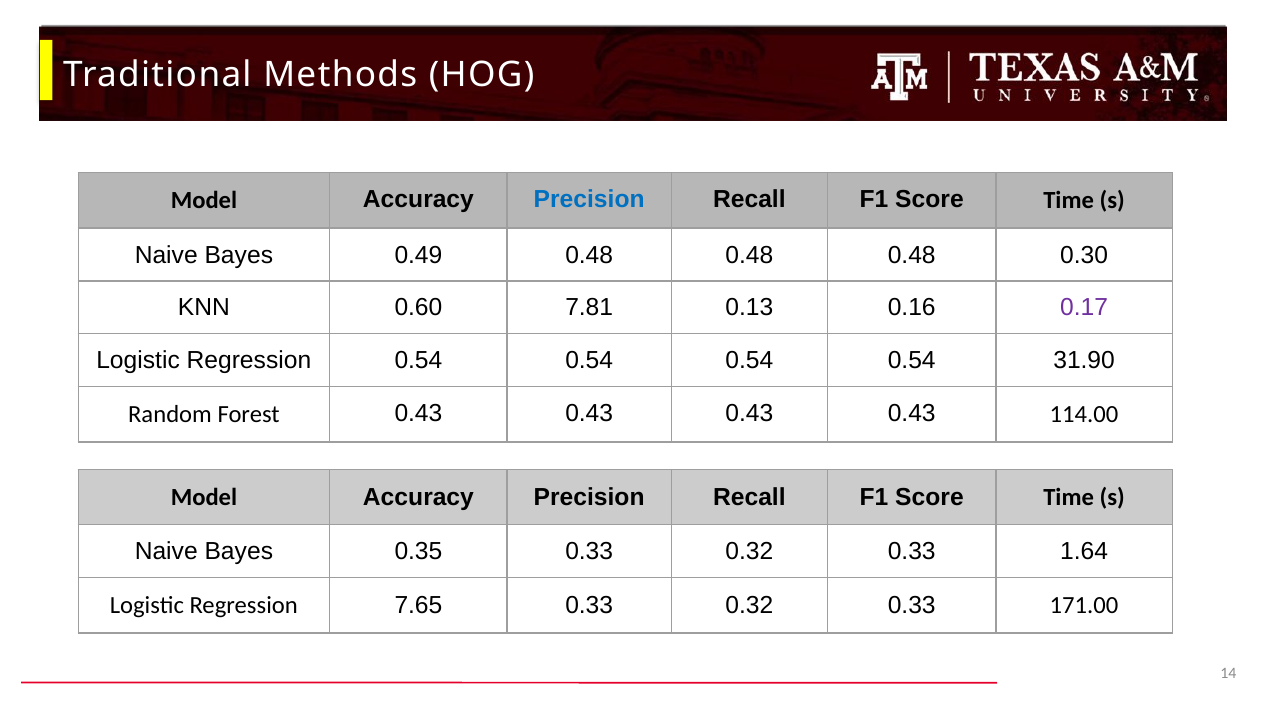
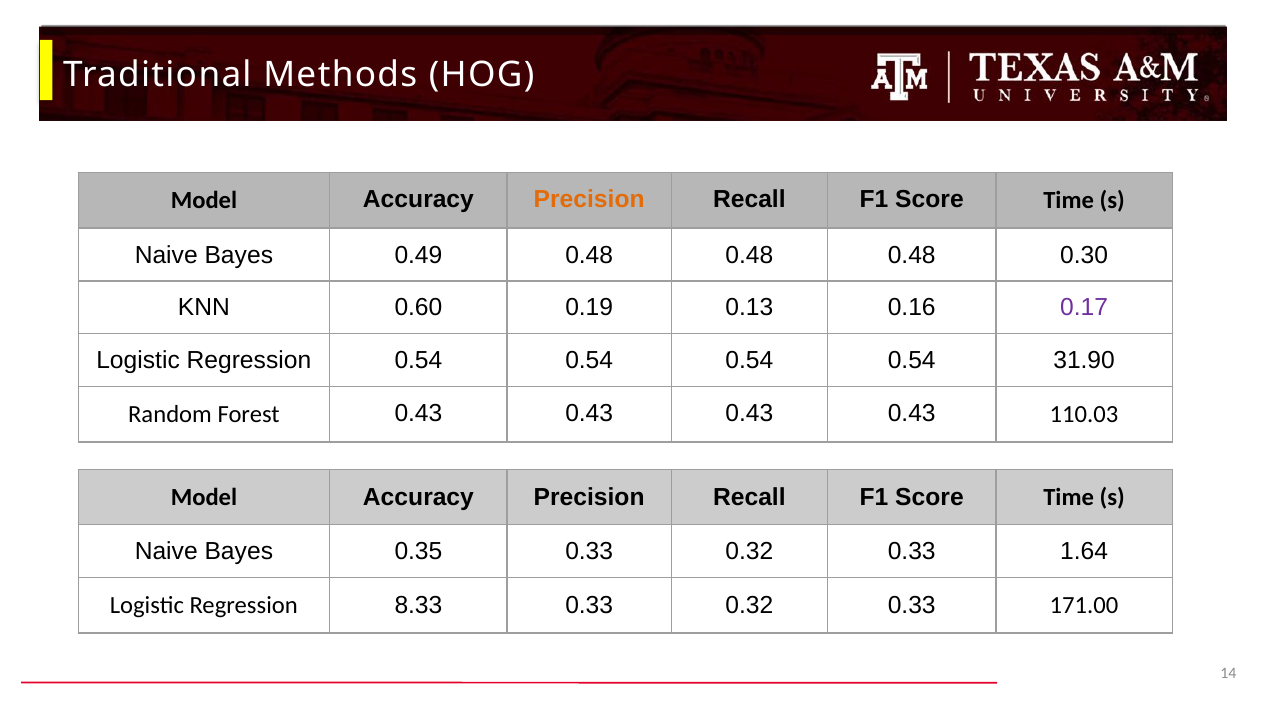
Precision at (589, 200) colour: blue -> orange
7.81: 7.81 -> 0.19
114.00: 114.00 -> 110.03
7.65: 7.65 -> 8.33
